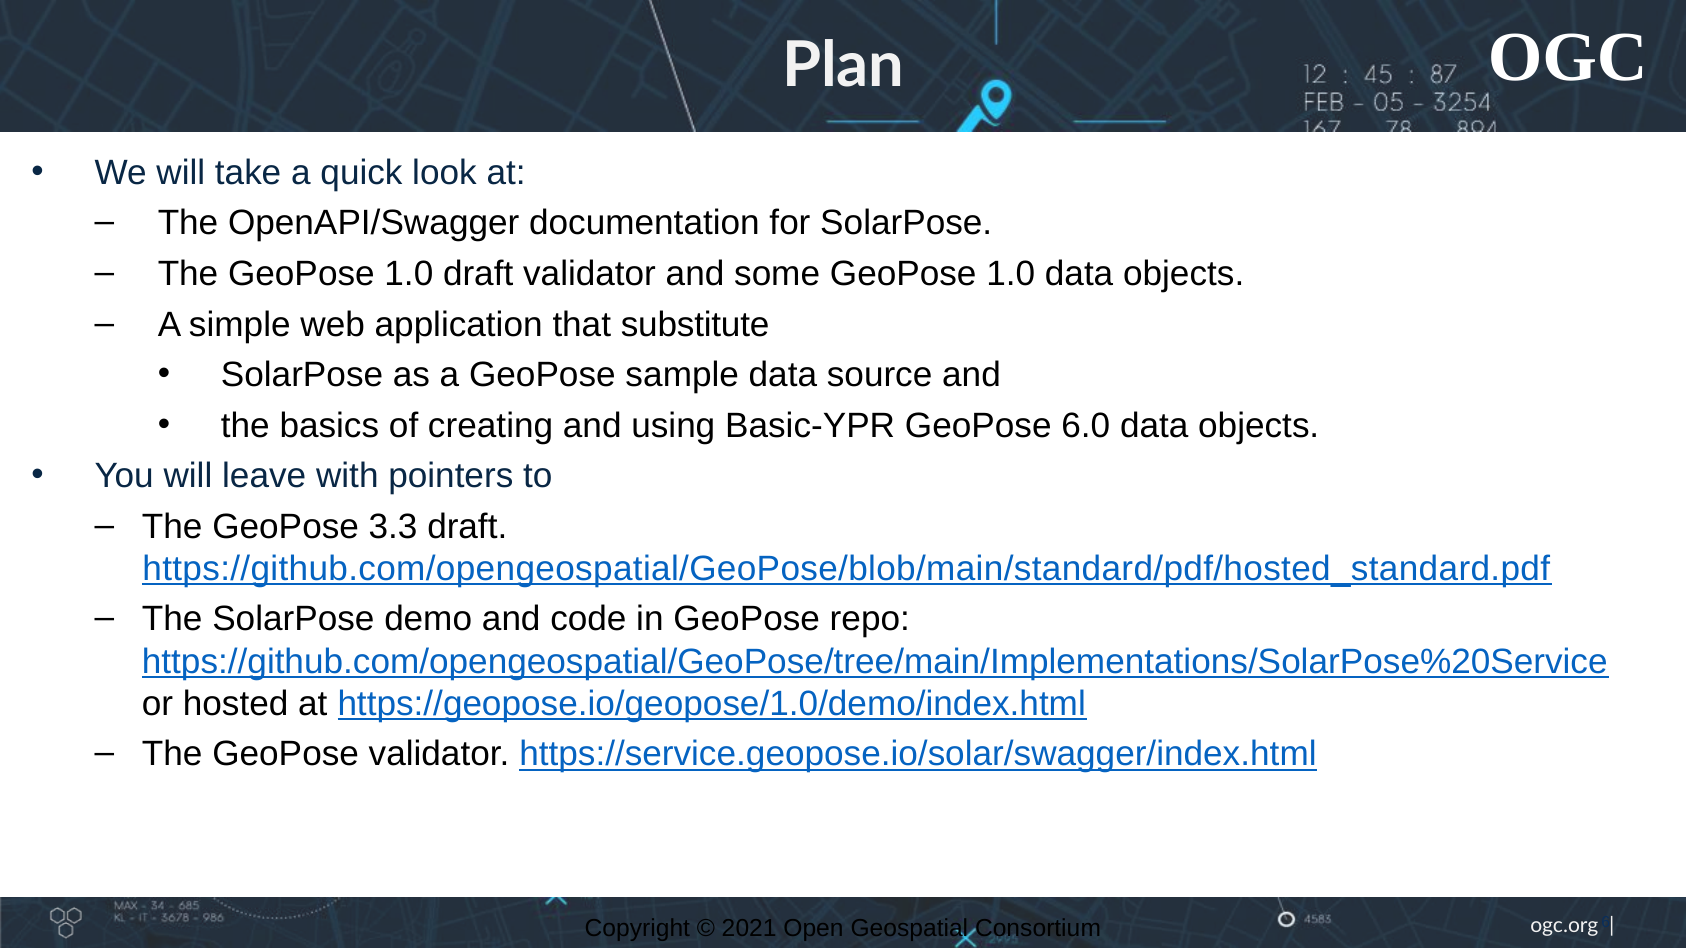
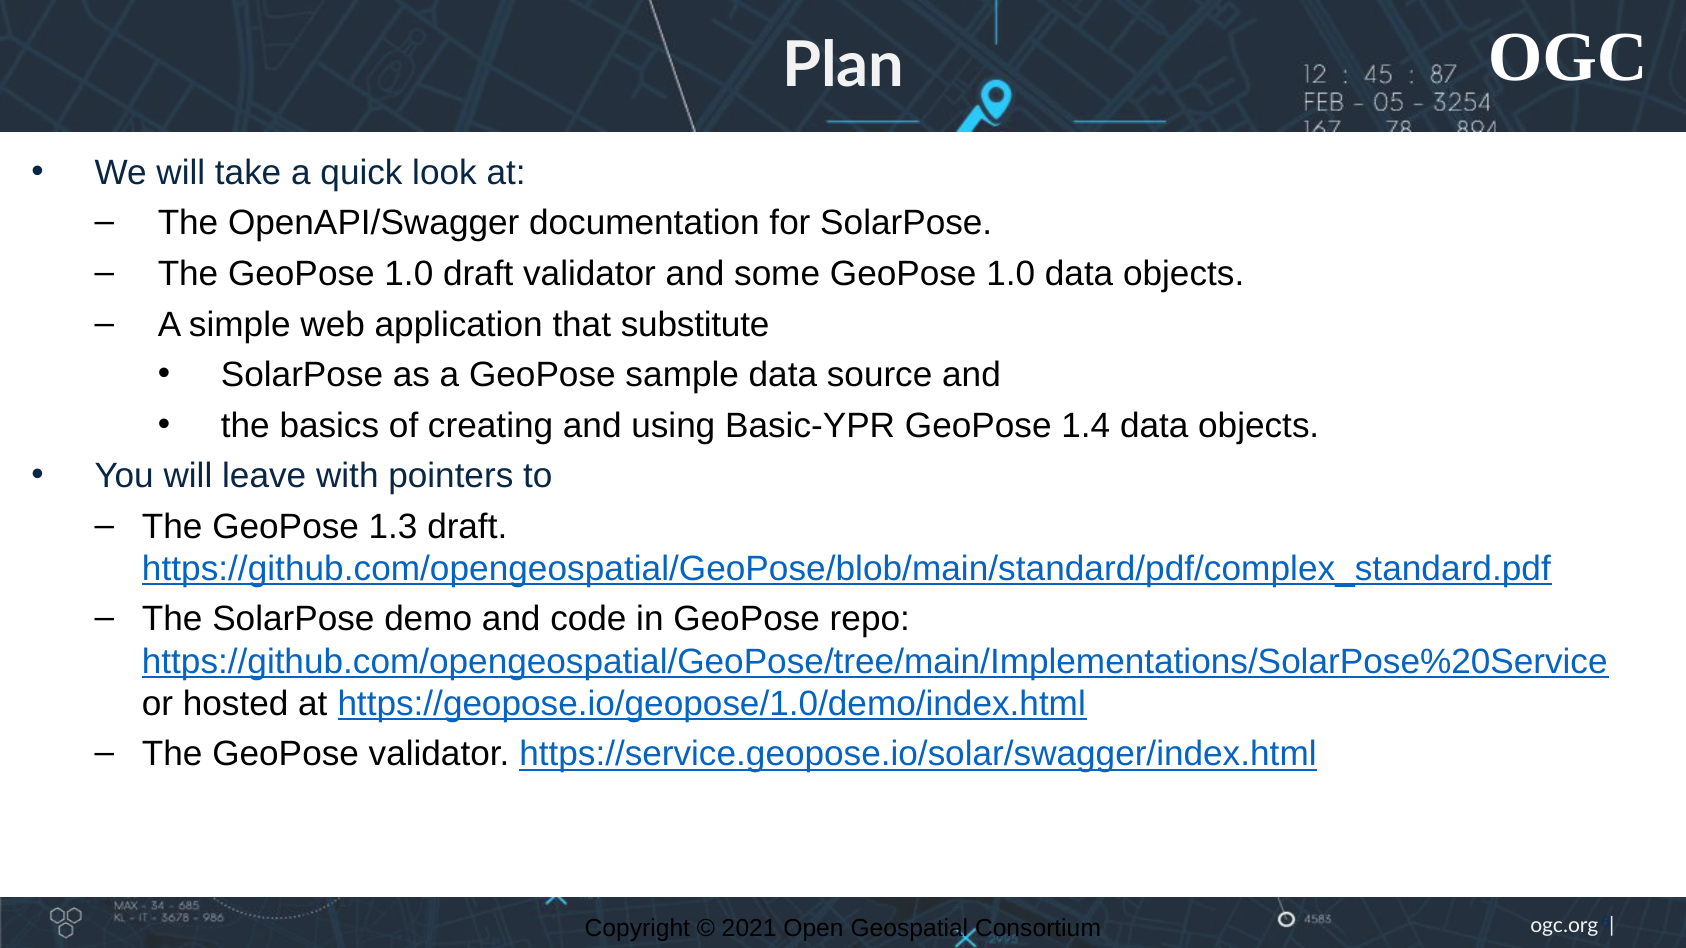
6.0: 6.0 -> 1.4
3.3: 3.3 -> 1.3
https://github.com/opengeospatial/GeoPose/blob/main/standard/pdf/hosted_standard.pdf: https://github.com/opengeospatial/GeoPose/blob/main/standard/pdf/hosted_standard.pdf -> https://github.com/opengeospatial/GeoPose/blob/main/standard/pdf/complex_standard.pdf
